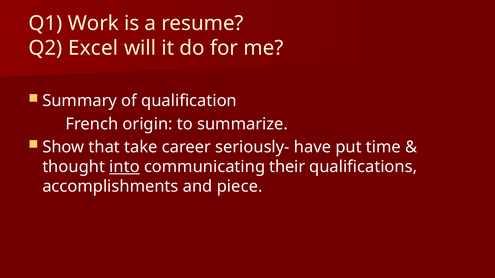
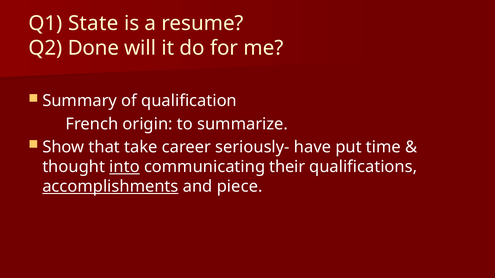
Work: Work -> State
Excel: Excel -> Done
accomplishments underline: none -> present
